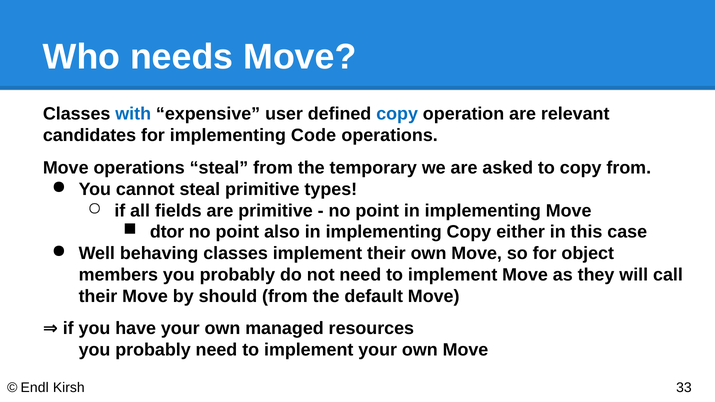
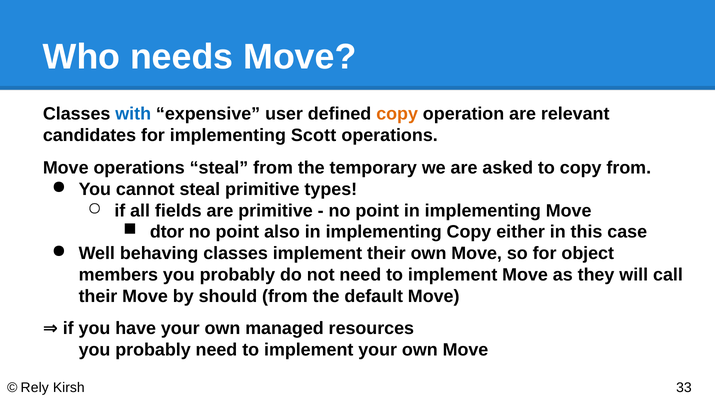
copy at (397, 114) colour: blue -> orange
Code: Code -> Scott
Endl: Endl -> Rely
